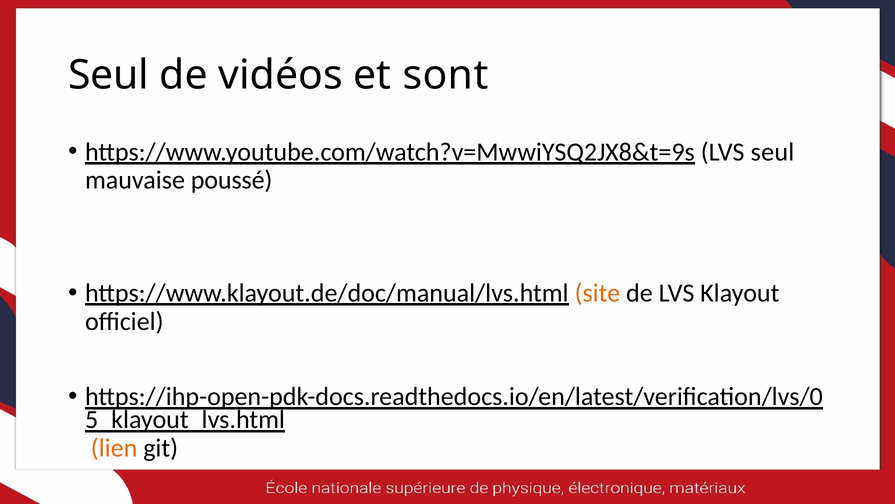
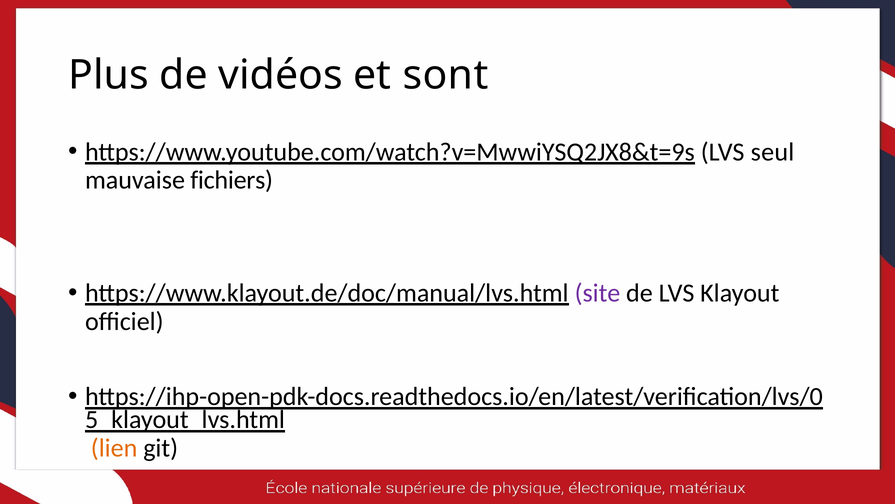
Seul at (109, 75): Seul -> Plus
poussé: poussé -> fichiers
site colour: orange -> purple
